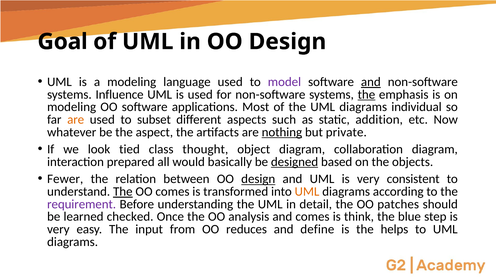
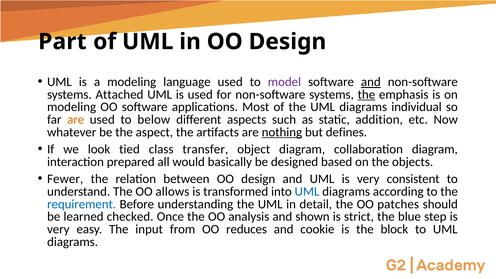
Goal: Goal -> Part
Influence: Influence -> Attached
subset: subset -> below
private: private -> defines
thought: thought -> transfer
designed underline: present -> none
design at (258, 179) underline: present -> none
The at (123, 192) underline: present -> none
OO comes: comes -> allows
UML at (307, 192) colour: orange -> blue
requirement colour: purple -> blue
and comes: comes -> shown
think: think -> strict
define: define -> cookie
helps: helps -> block
